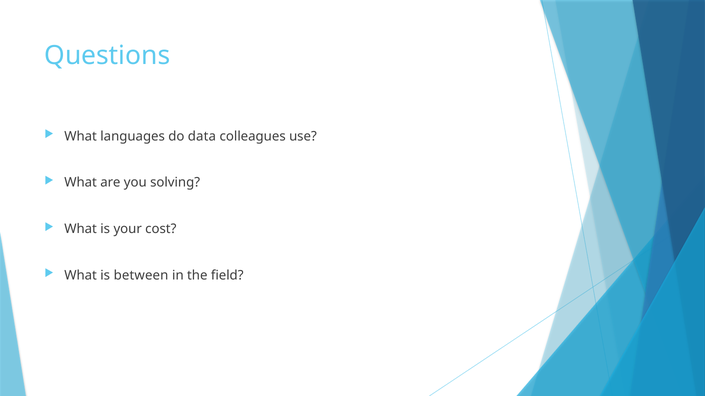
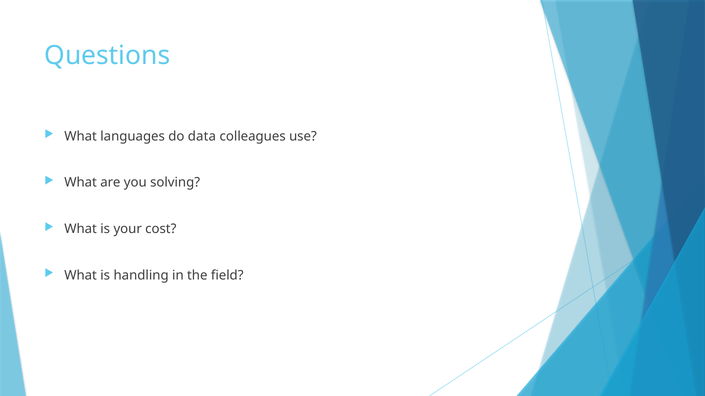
between: between -> handling
